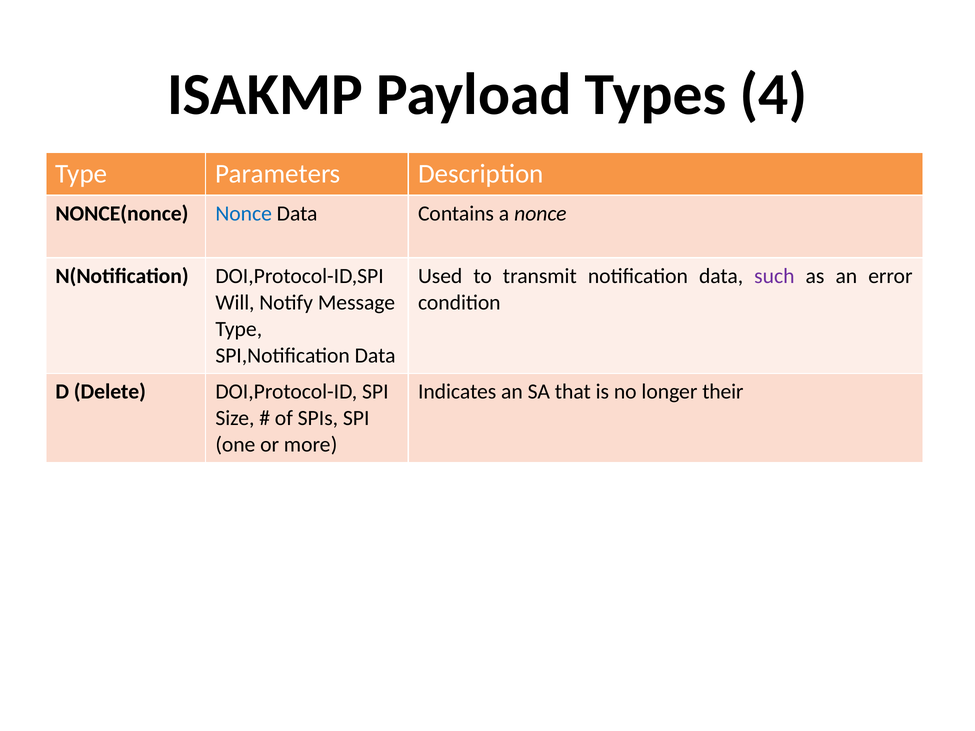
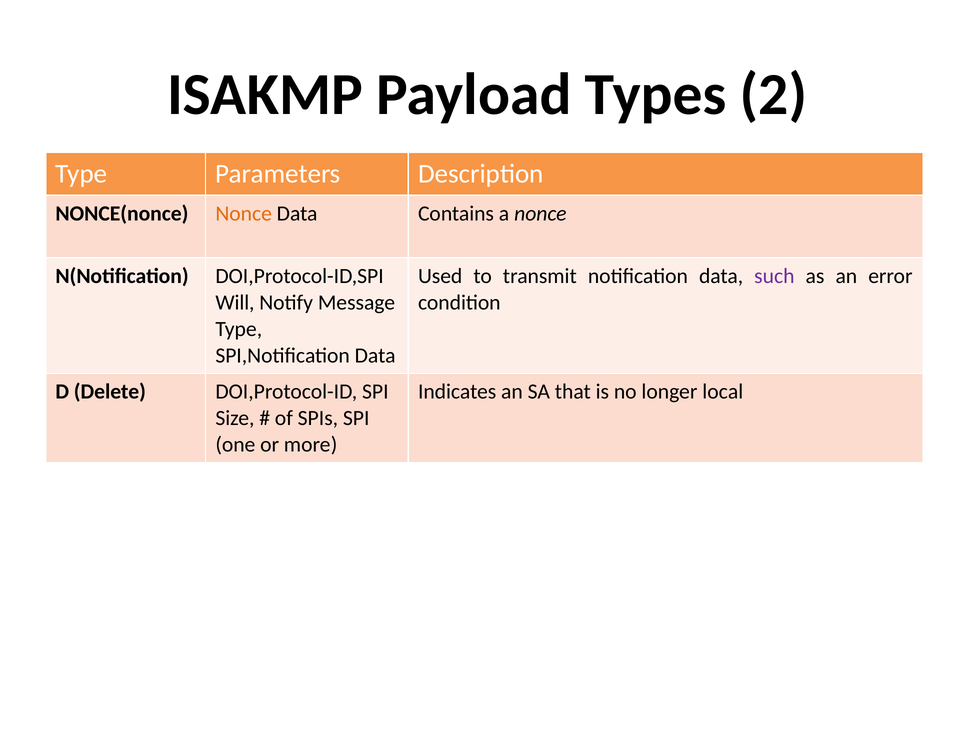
4: 4 -> 2
Nonce at (244, 214) colour: blue -> orange
their: their -> local
